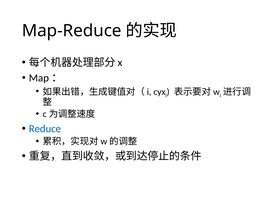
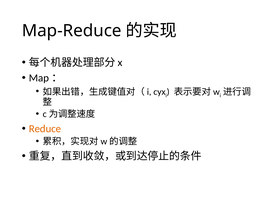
Reduce colour: blue -> orange
